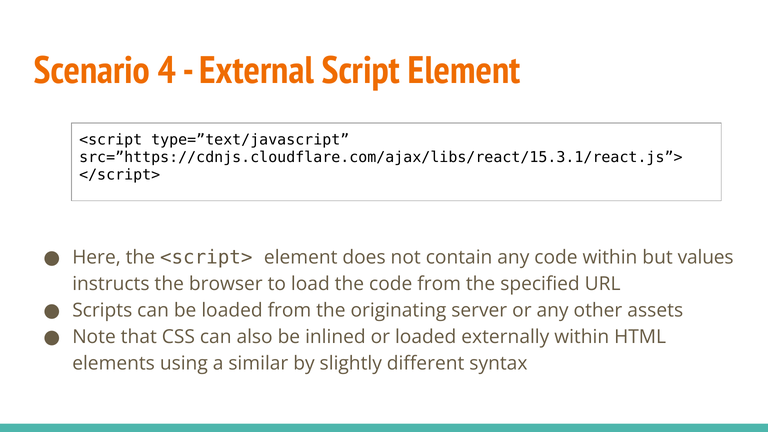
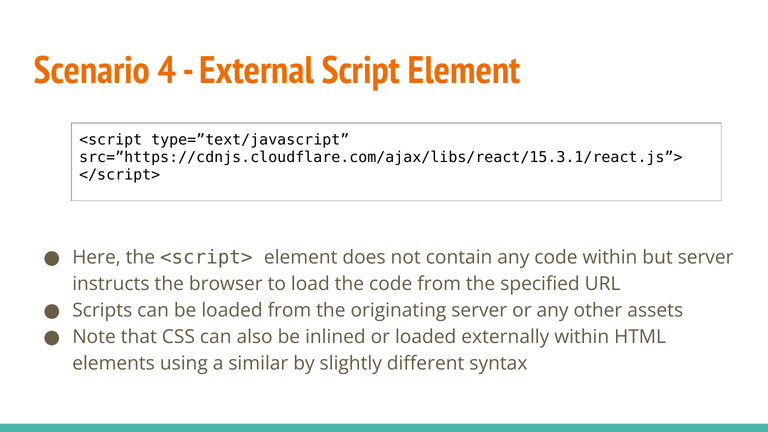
but values: values -> server
